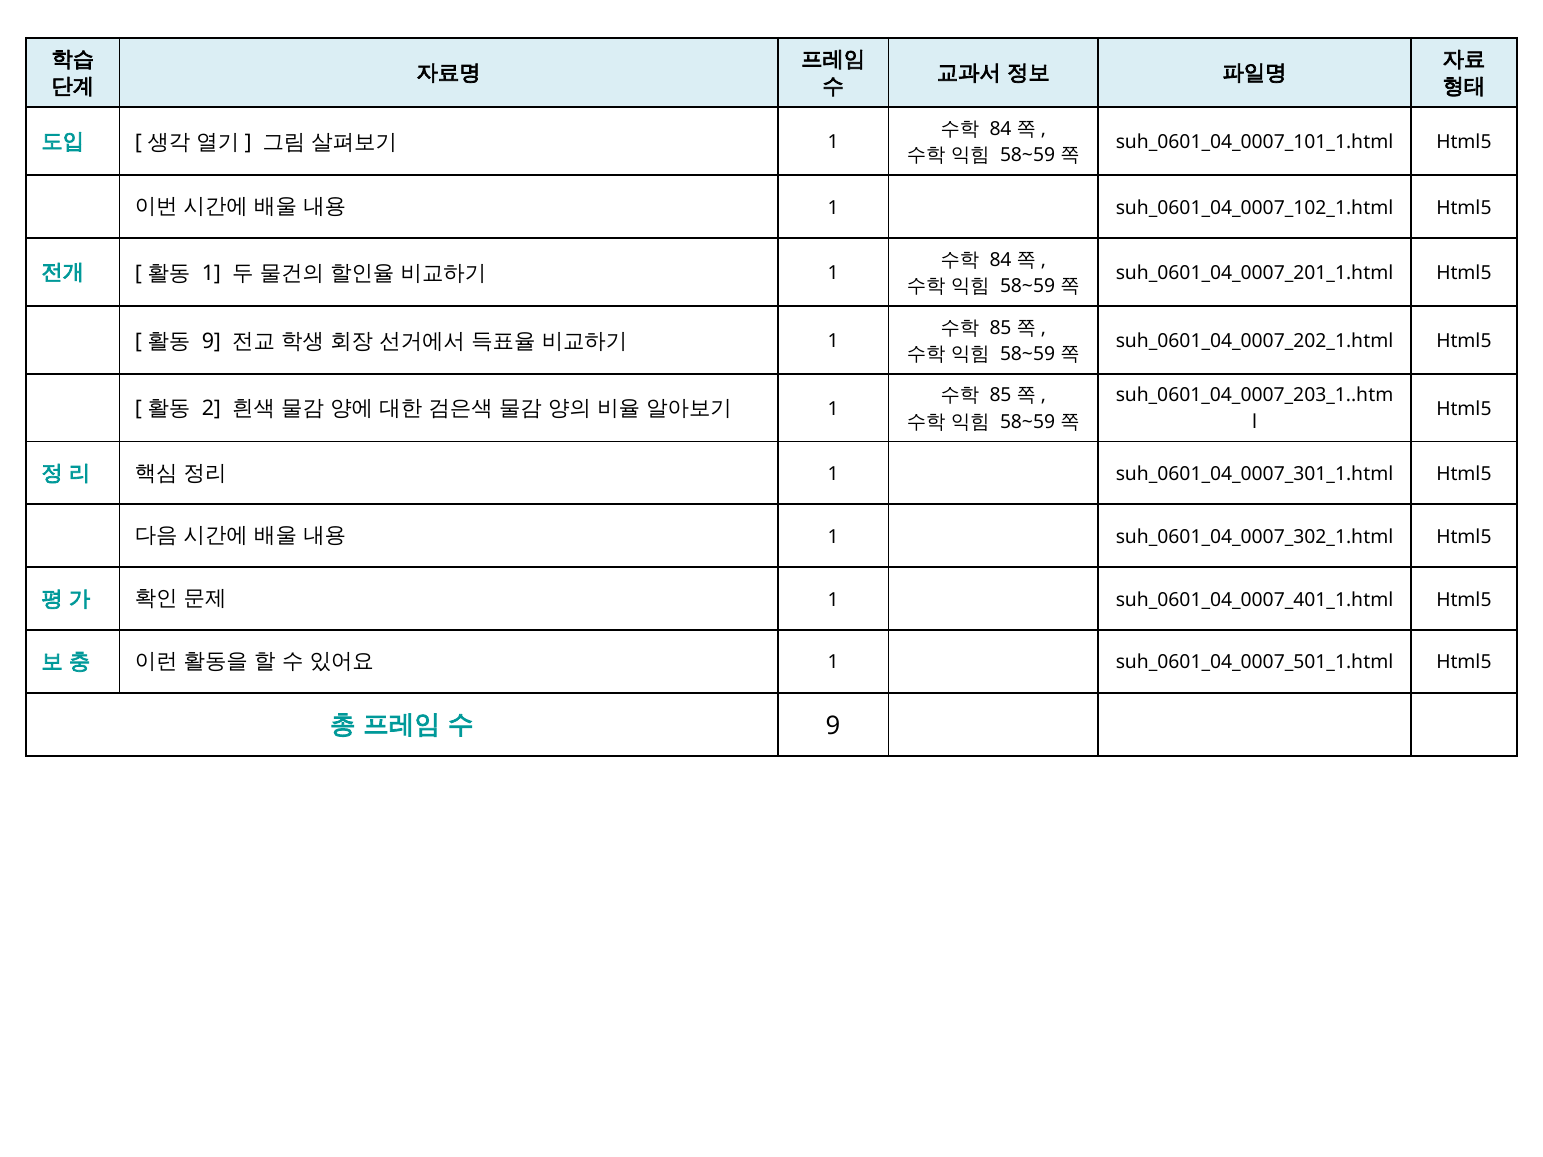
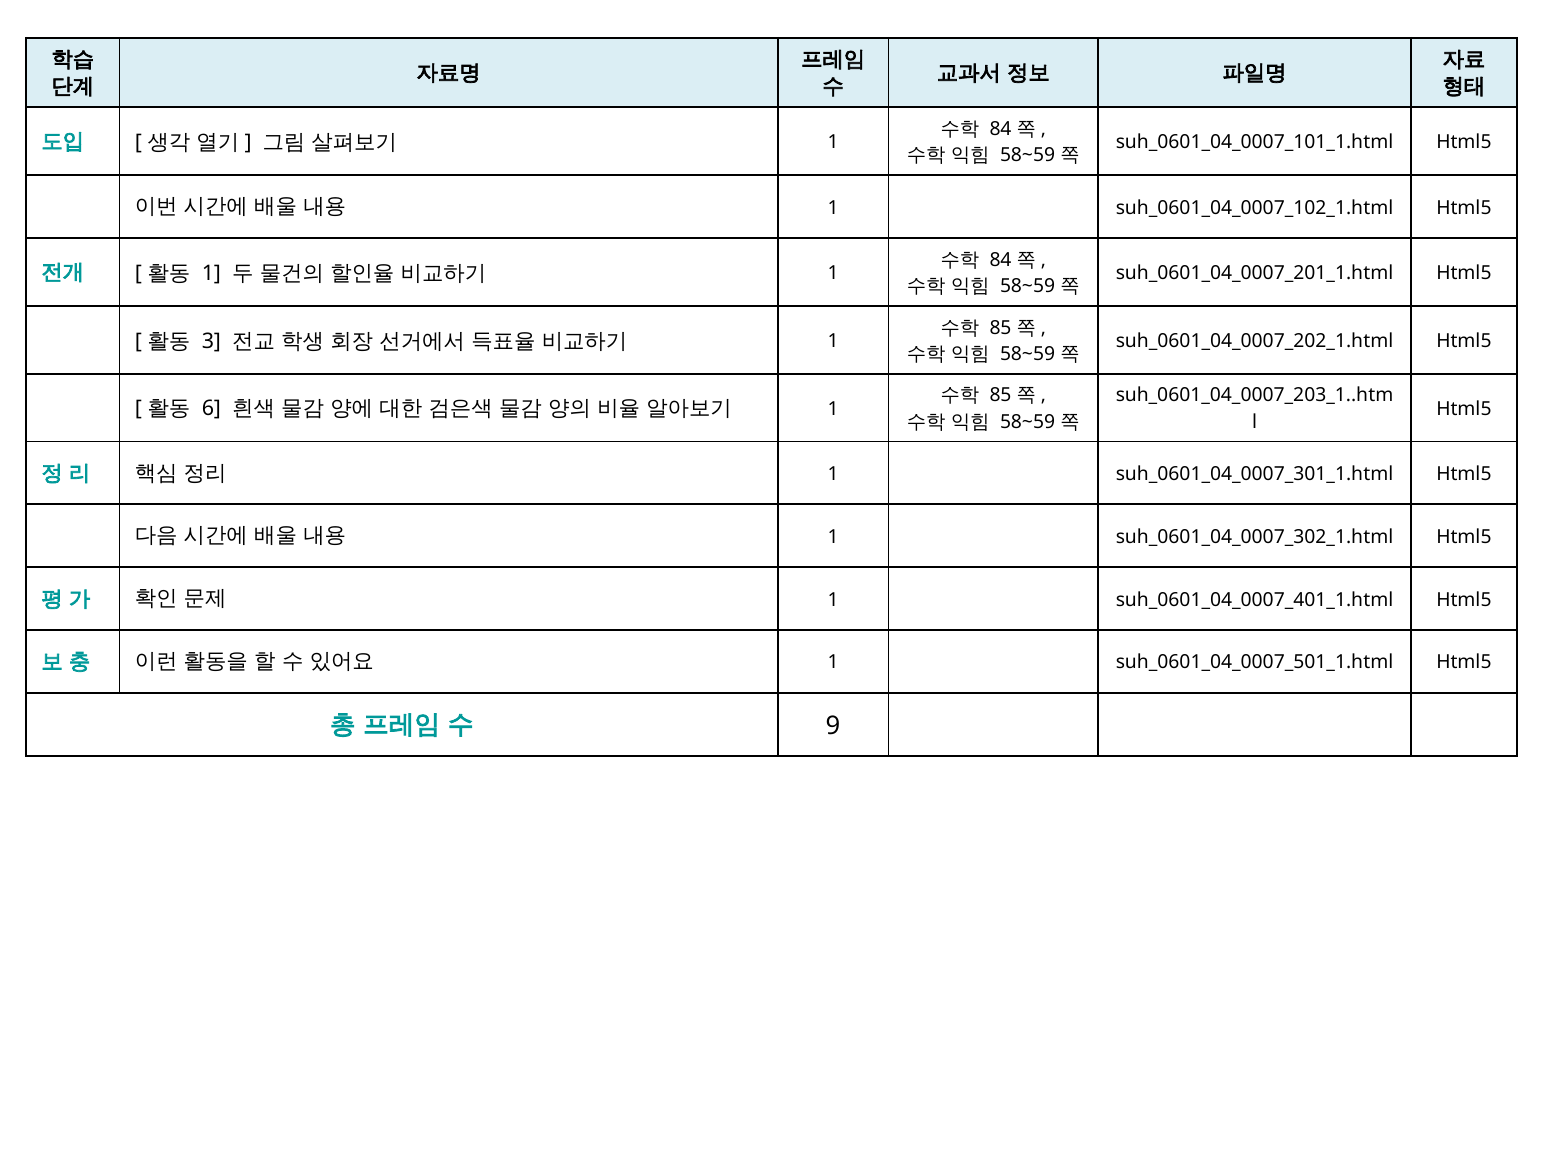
9 at (211, 341): 9 -> 3
2: 2 -> 6
